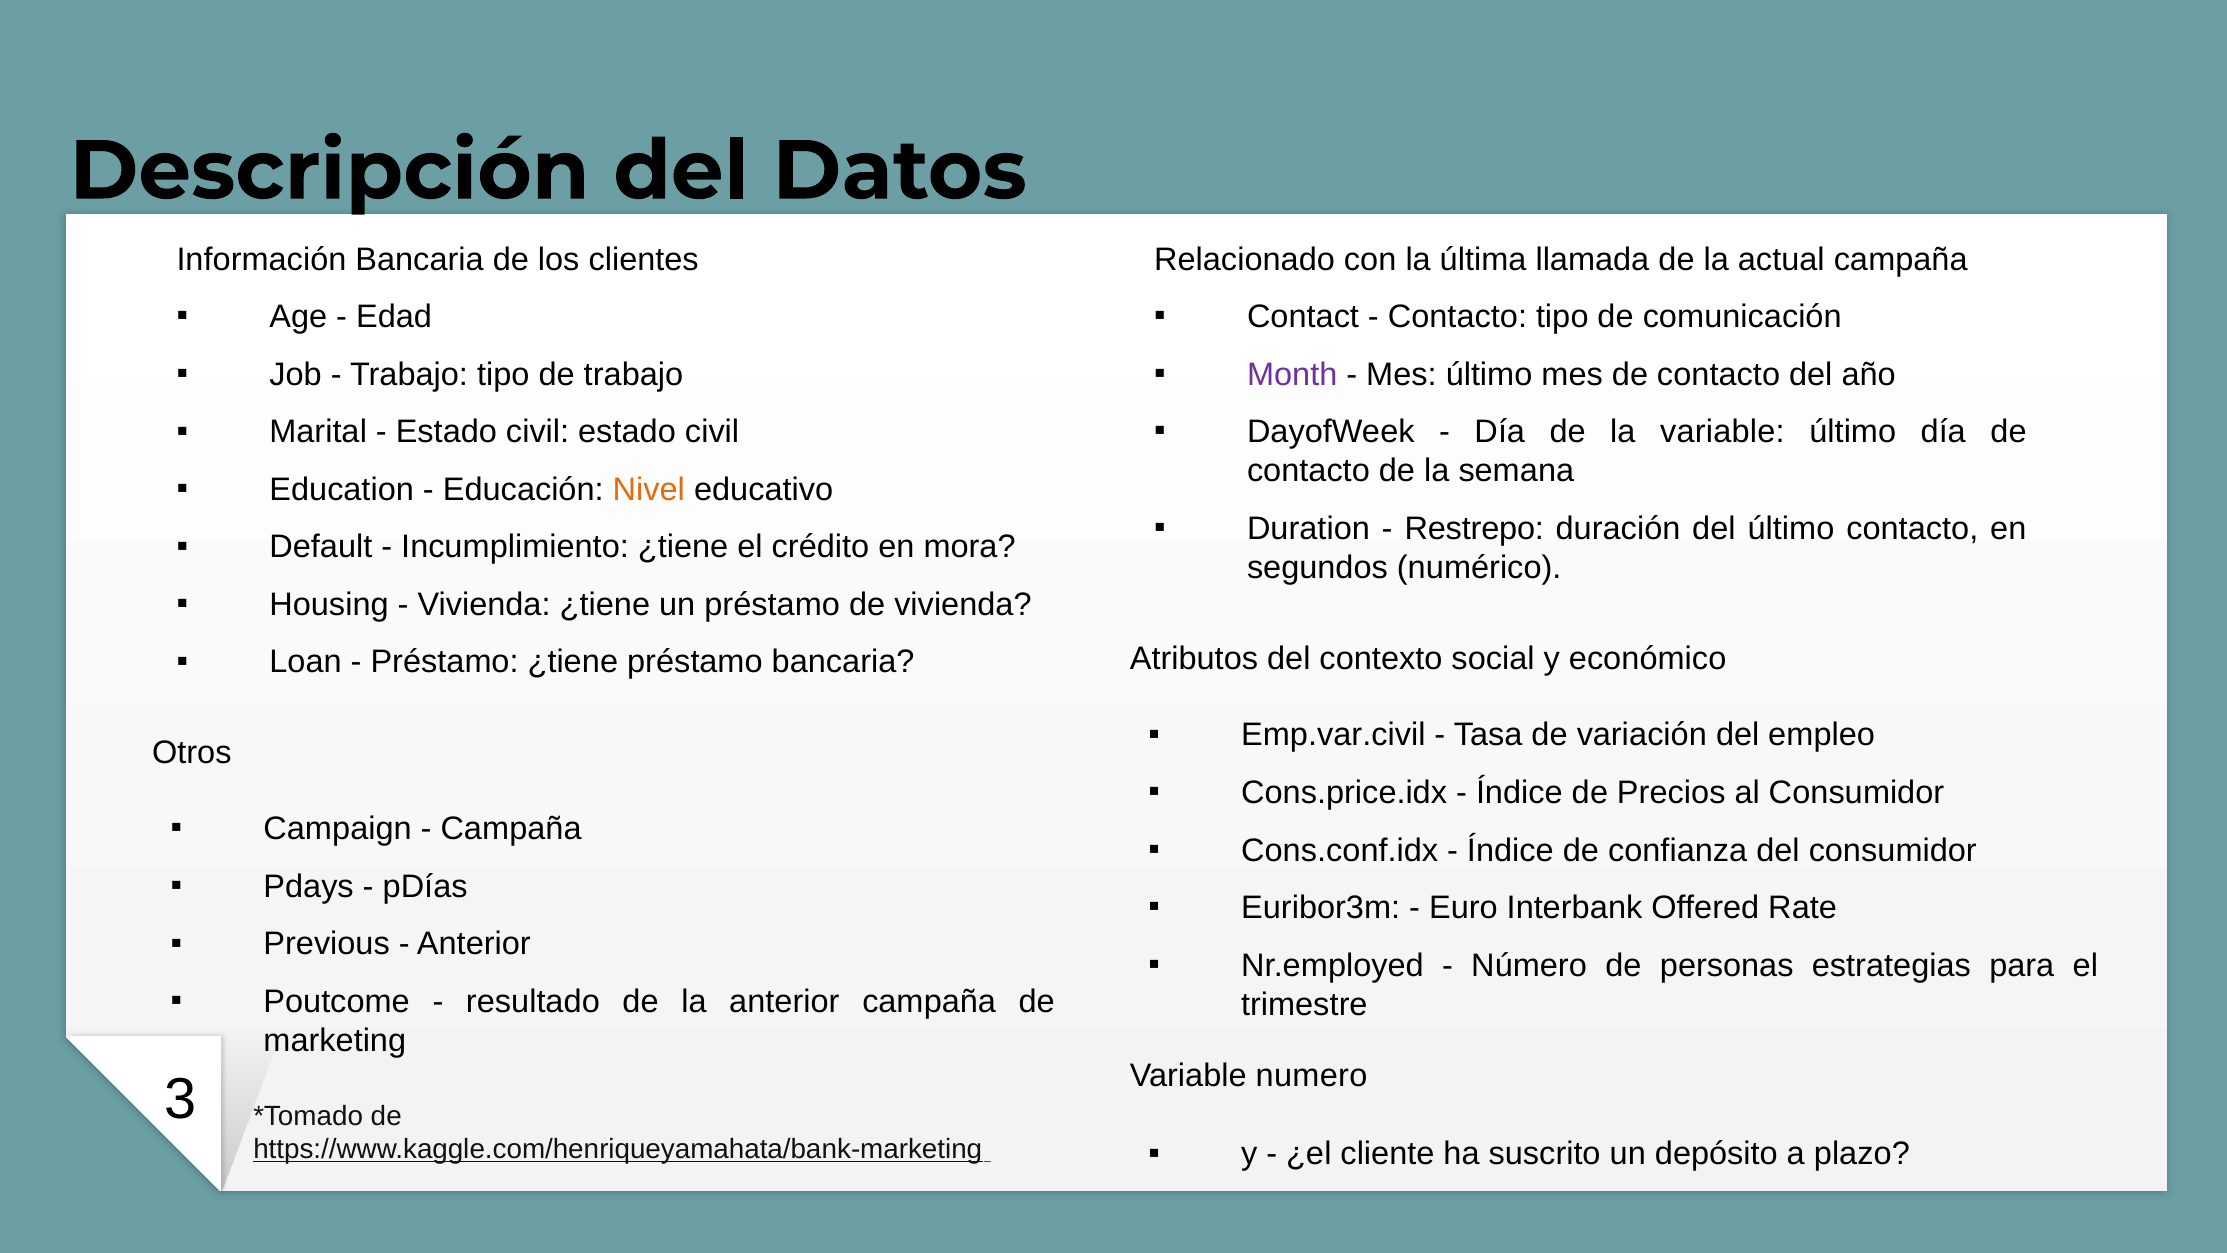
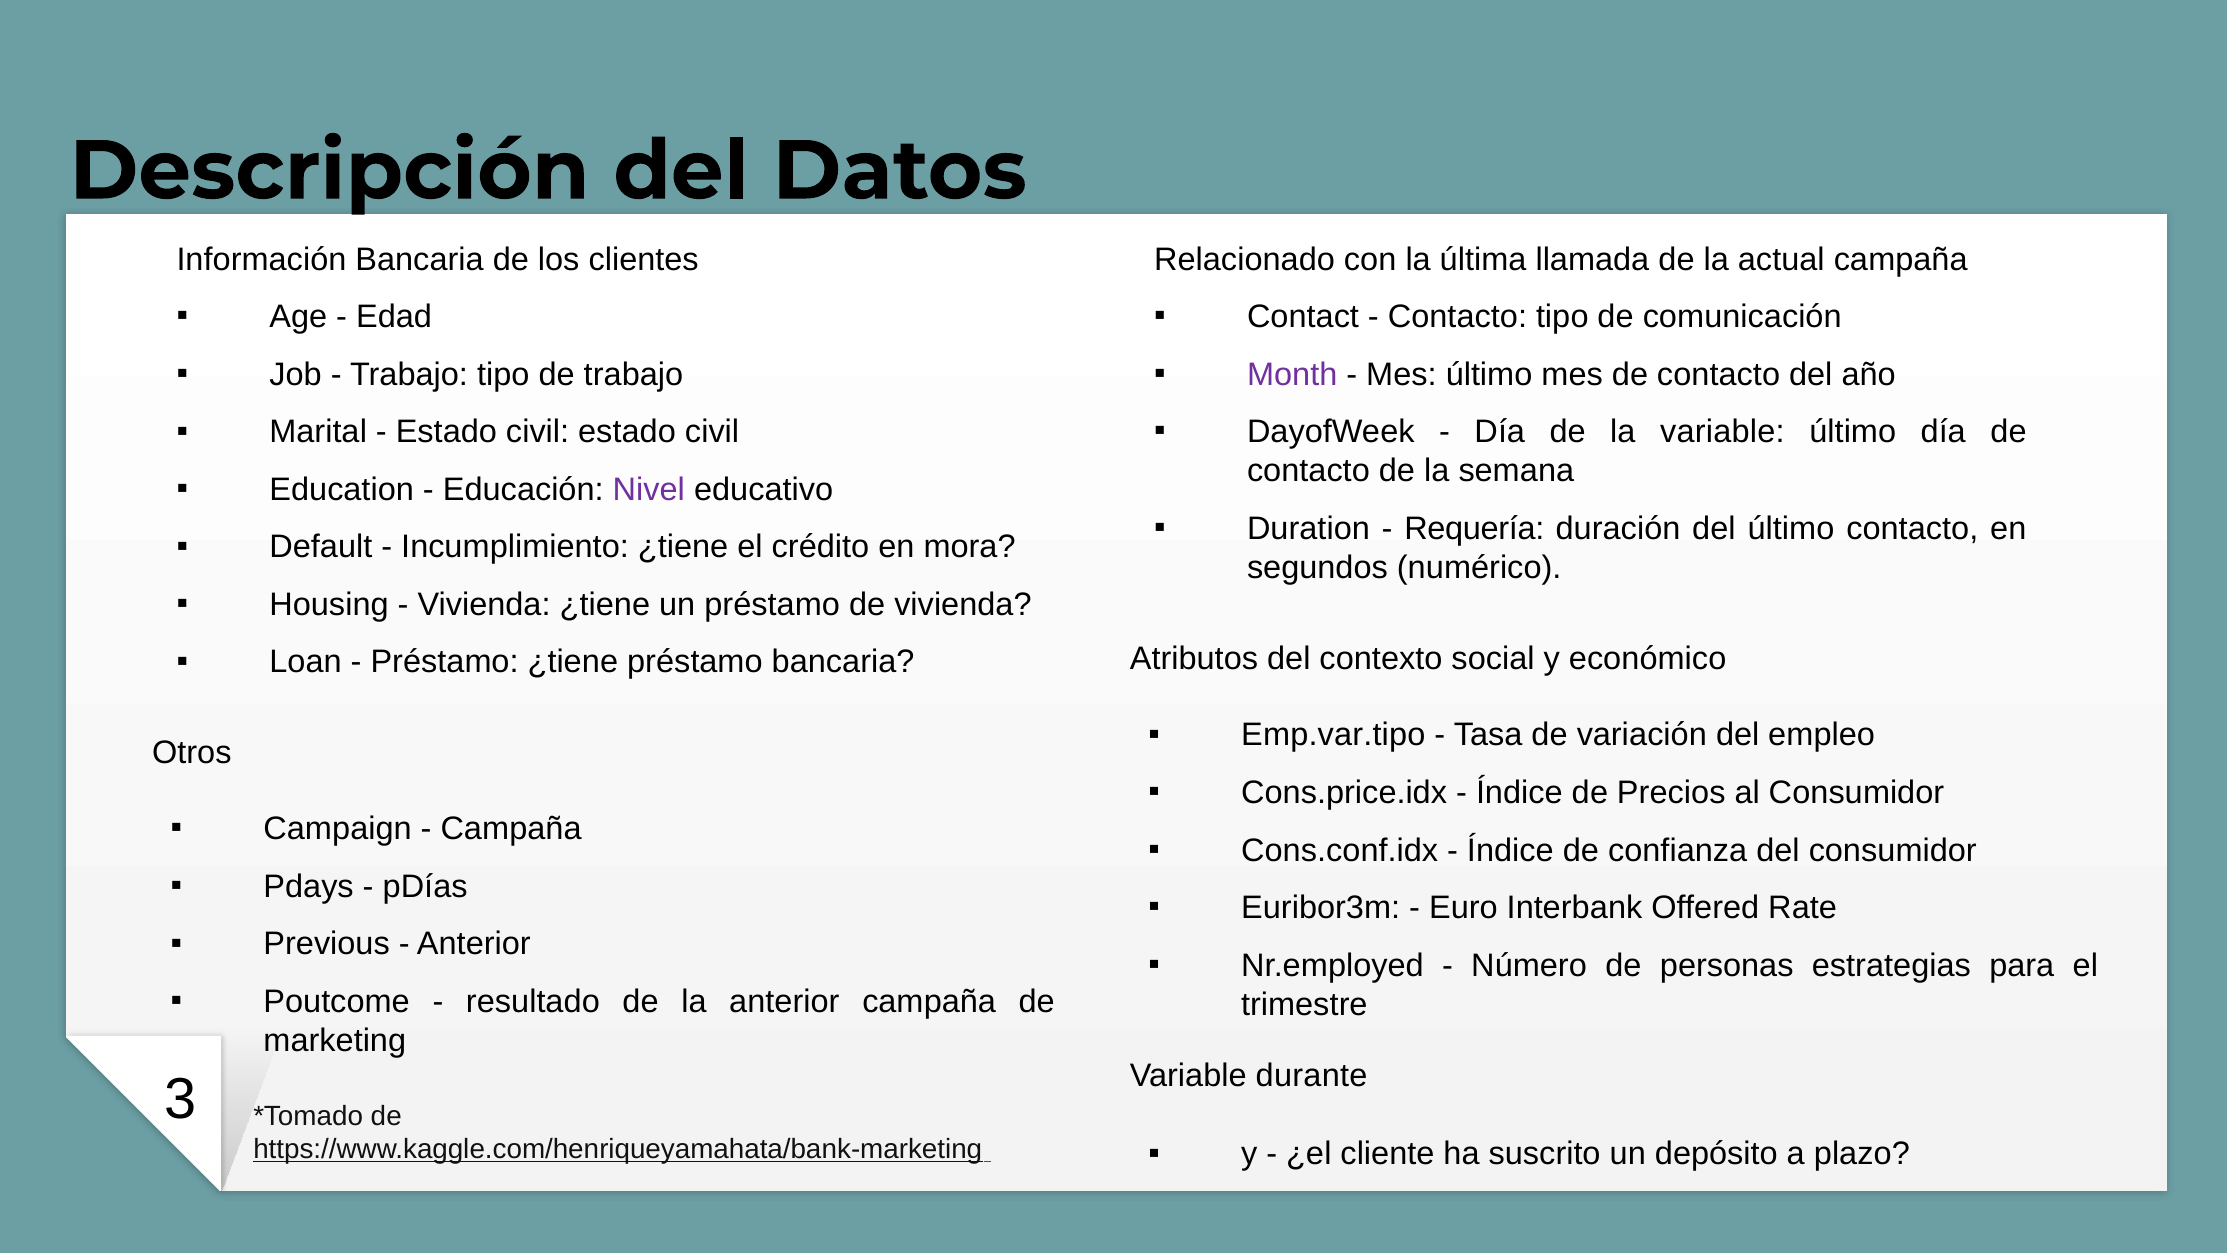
Nivel colour: orange -> purple
Restrepo: Restrepo -> Requería
Emp.var.civil: Emp.var.civil -> Emp.var.tipo
numero: numero -> durante
